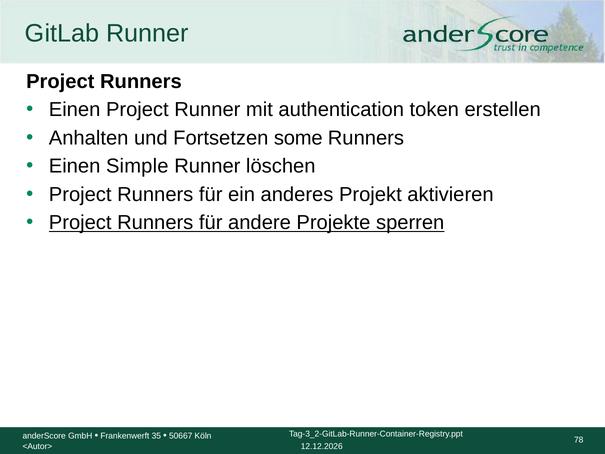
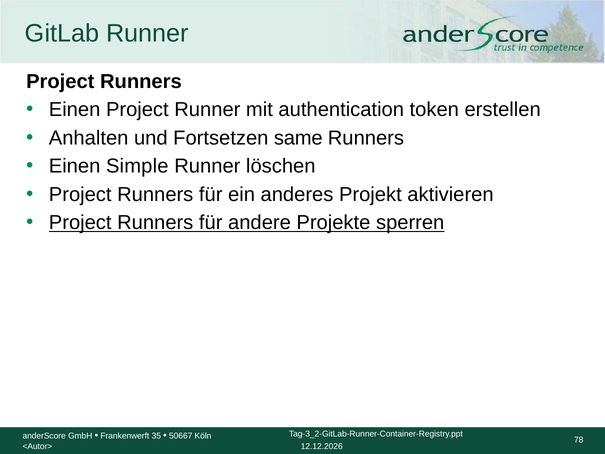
some: some -> same
